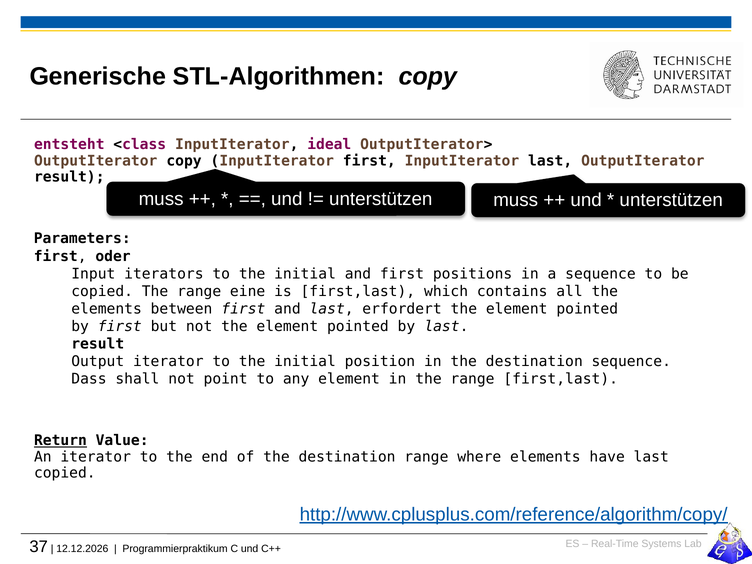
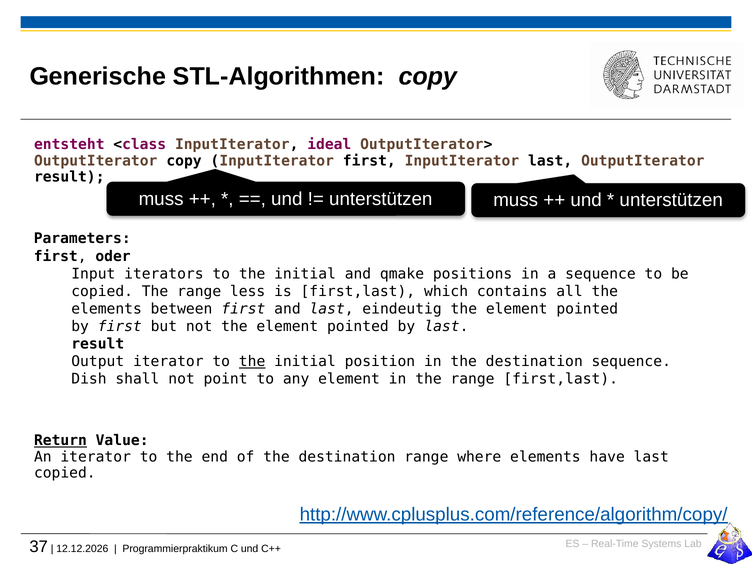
and first: first -> qmake
eine: eine -> less
erfordert: erfordert -> eindeutig
the at (252, 362) underline: none -> present
Dass: Dass -> Dish
